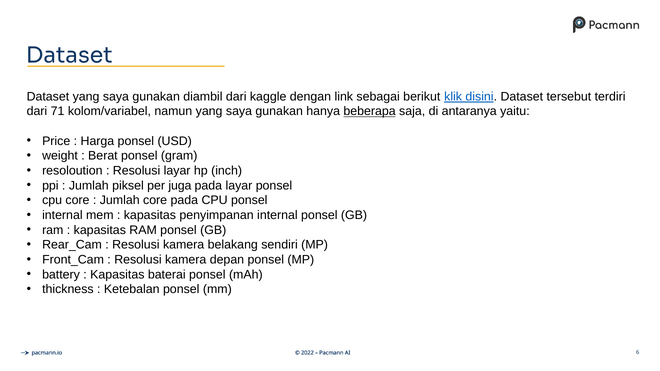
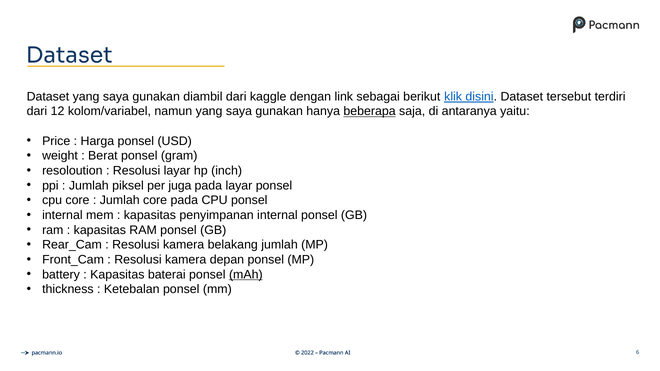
71: 71 -> 12
belakang sendiri: sendiri -> jumlah
mAh underline: none -> present
